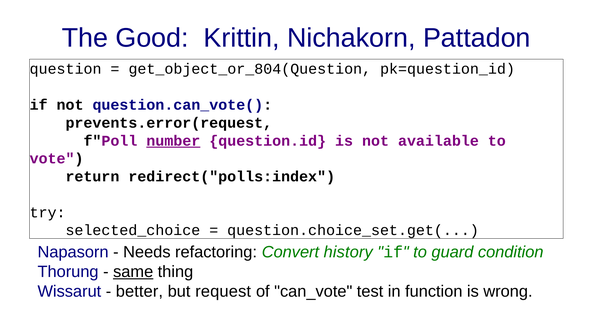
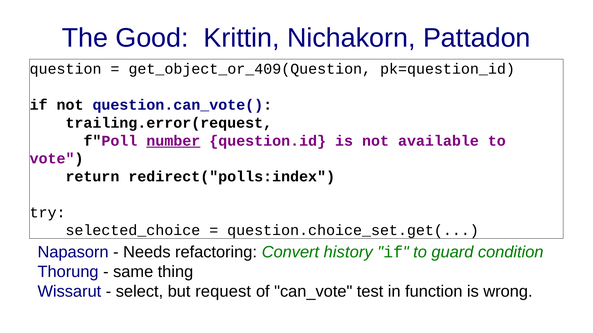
get_object_or_804(Question: get_object_or_804(Question -> get_object_or_409(Question
prevents.error(request: prevents.error(request -> trailing.error(request
same underline: present -> none
better: better -> select
